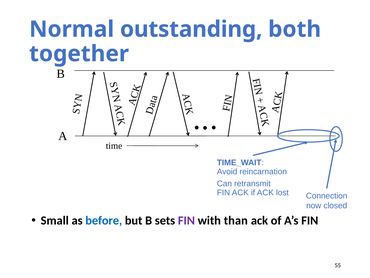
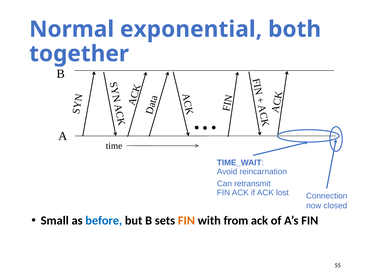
outstanding: outstanding -> exponential
FIN at (186, 220) colour: purple -> orange
than: than -> from
